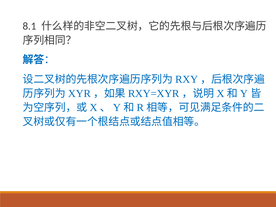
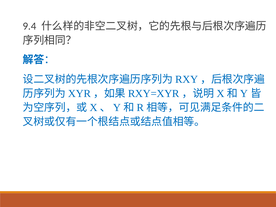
8.1: 8.1 -> 9.4
